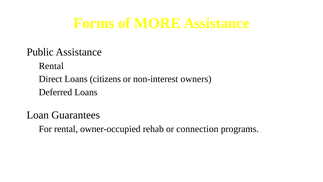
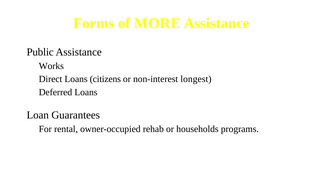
Rental at (51, 66): Rental -> Works
owners: owners -> longest
connection: connection -> households
